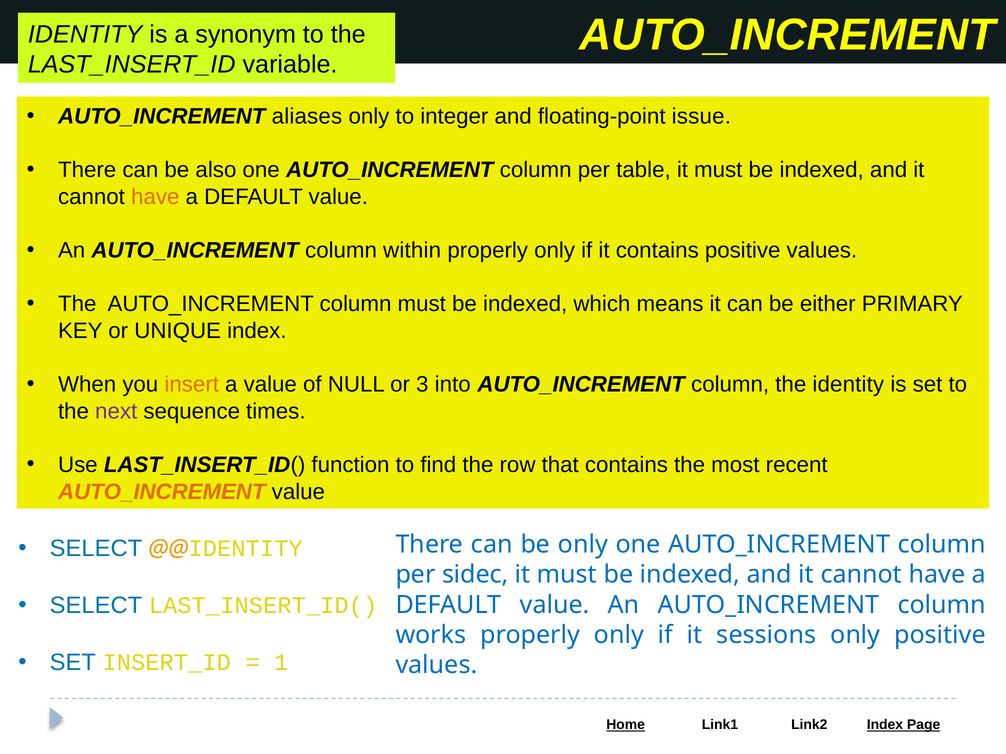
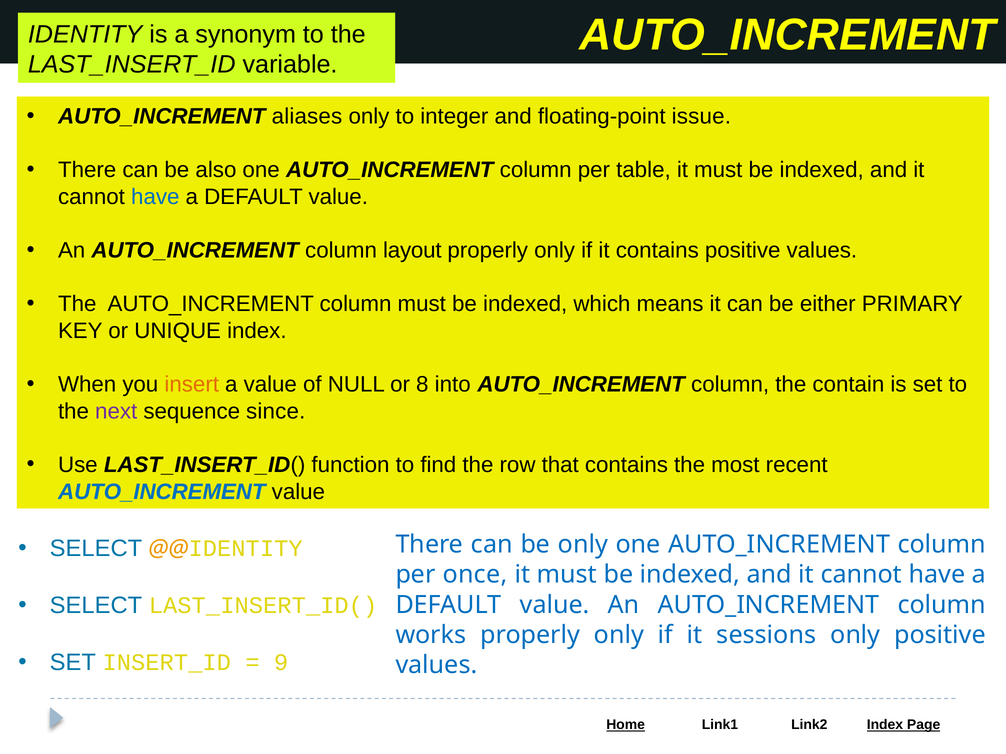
have at (155, 197) colour: orange -> blue
within: within -> layout
3: 3 -> 8
the identity: identity -> contain
times: times -> since
AUTO_INCREMENT at (162, 492) colour: orange -> blue
sidec: sidec -> once
1: 1 -> 9
